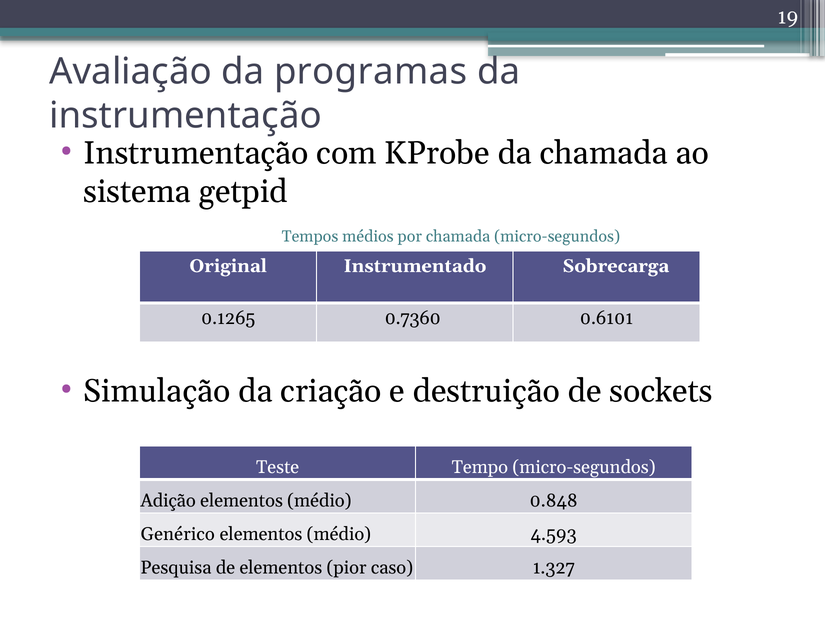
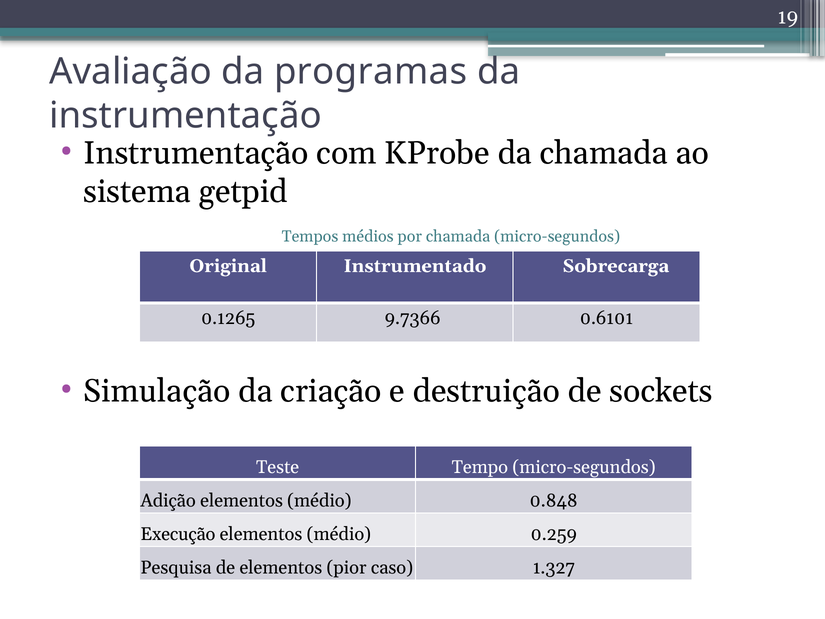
0.7360: 0.7360 -> 9.7366
Genérico: Genérico -> Execução
4.593: 4.593 -> 0.259
